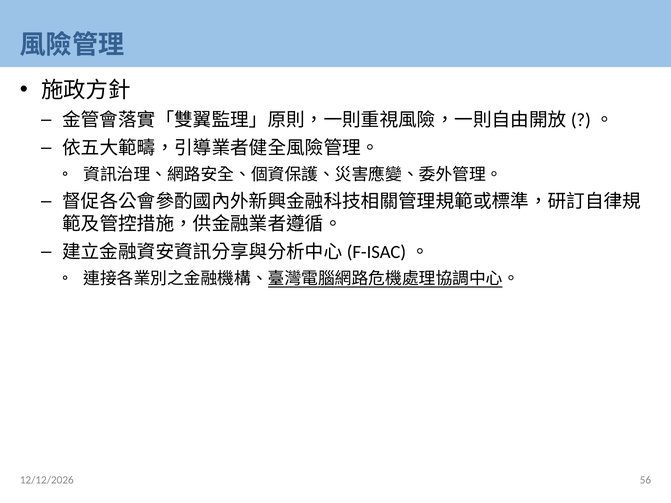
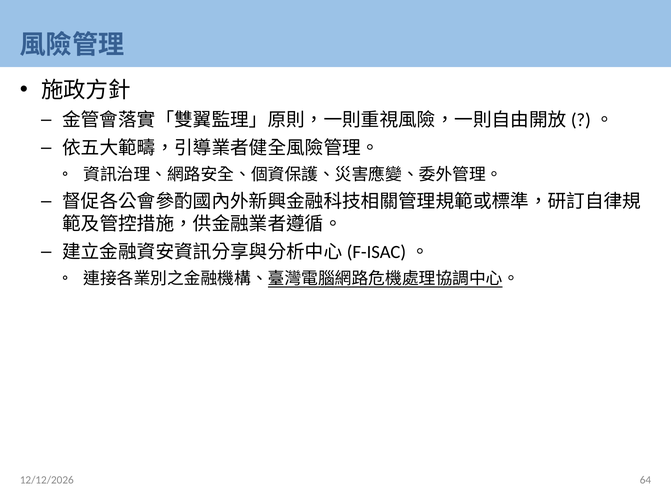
56: 56 -> 64
